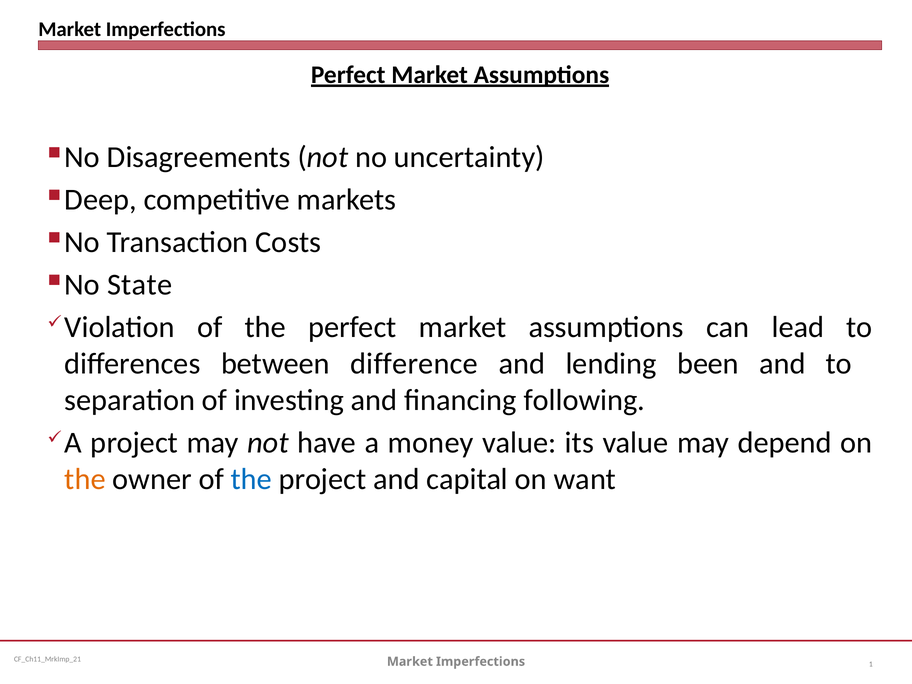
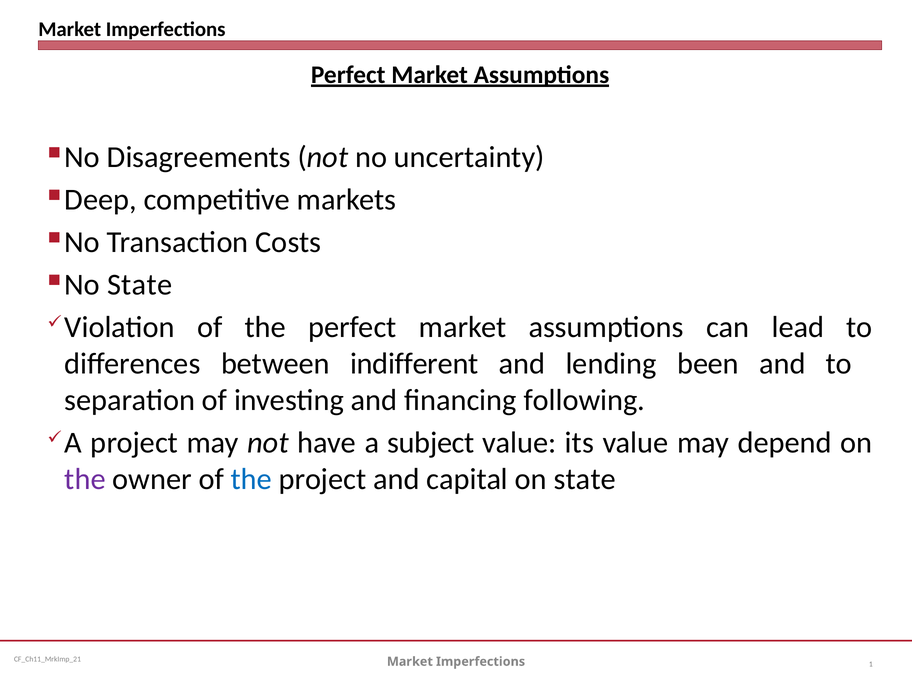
difference: difference -> indifferent
money: money -> subject
the at (85, 479) colour: orange -> purple
on want: want -> state
